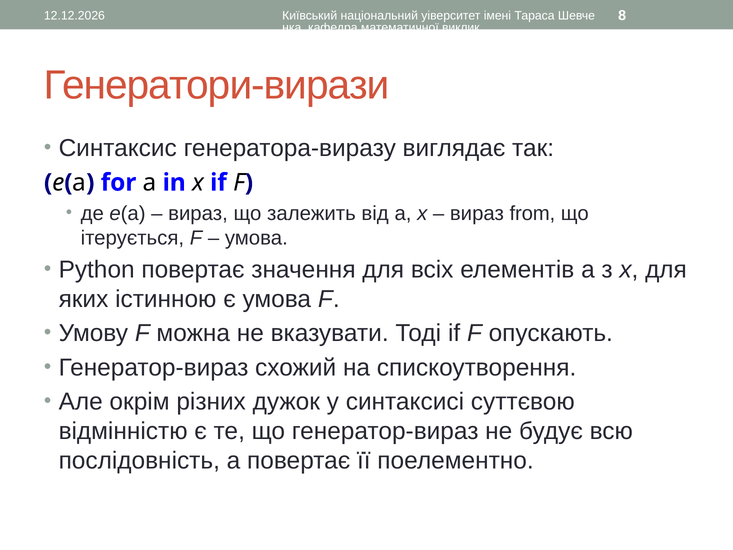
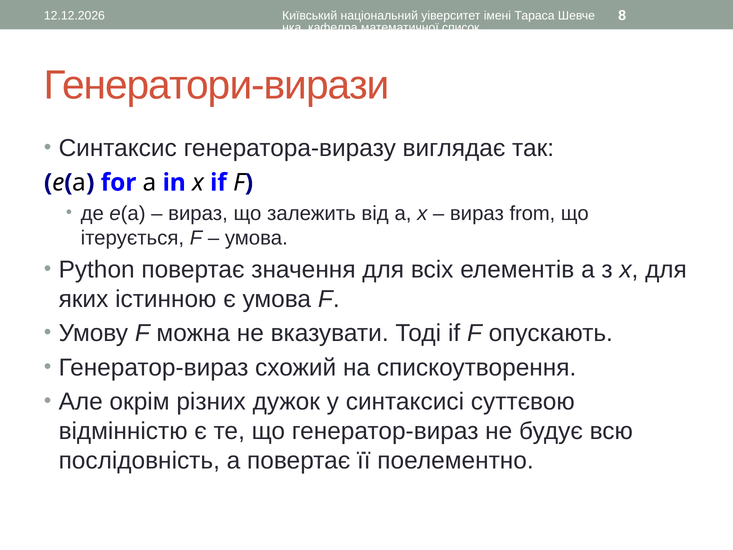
виклик: виклик -> список
